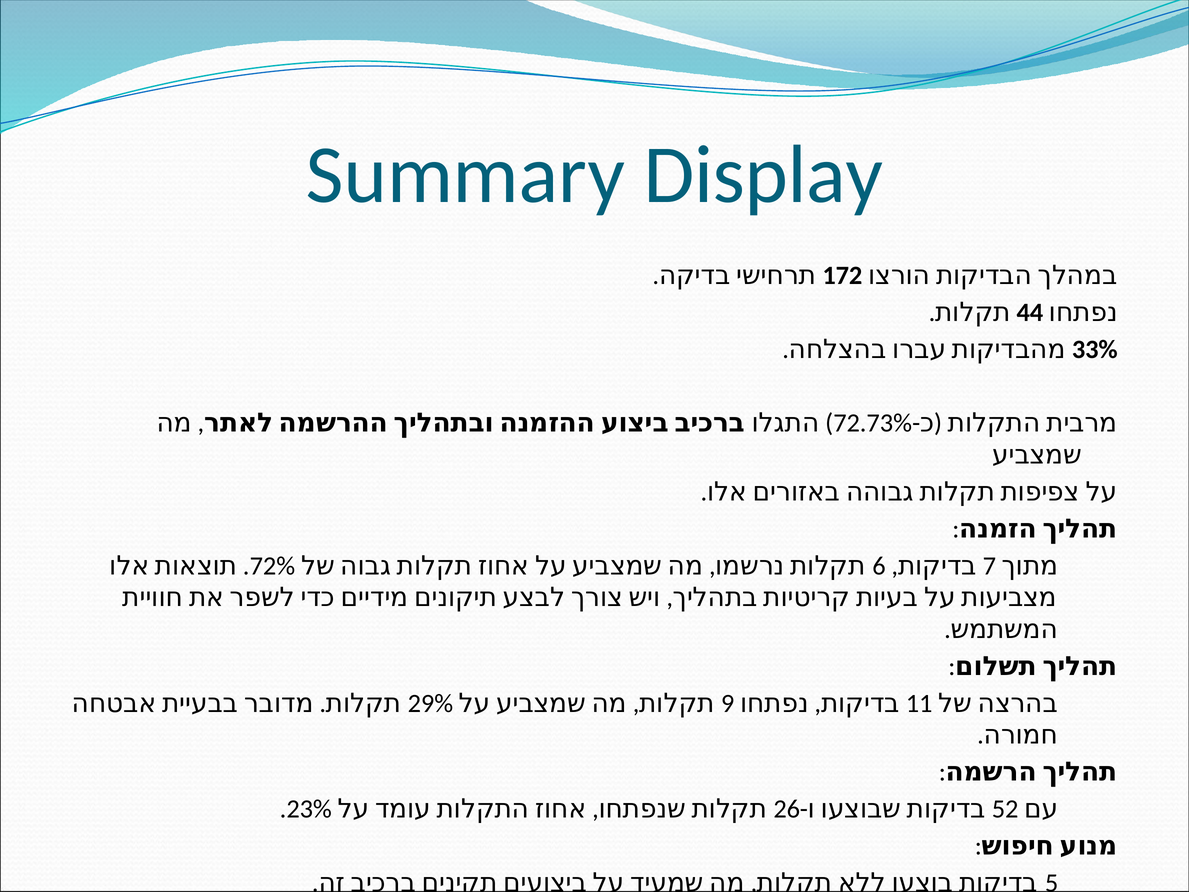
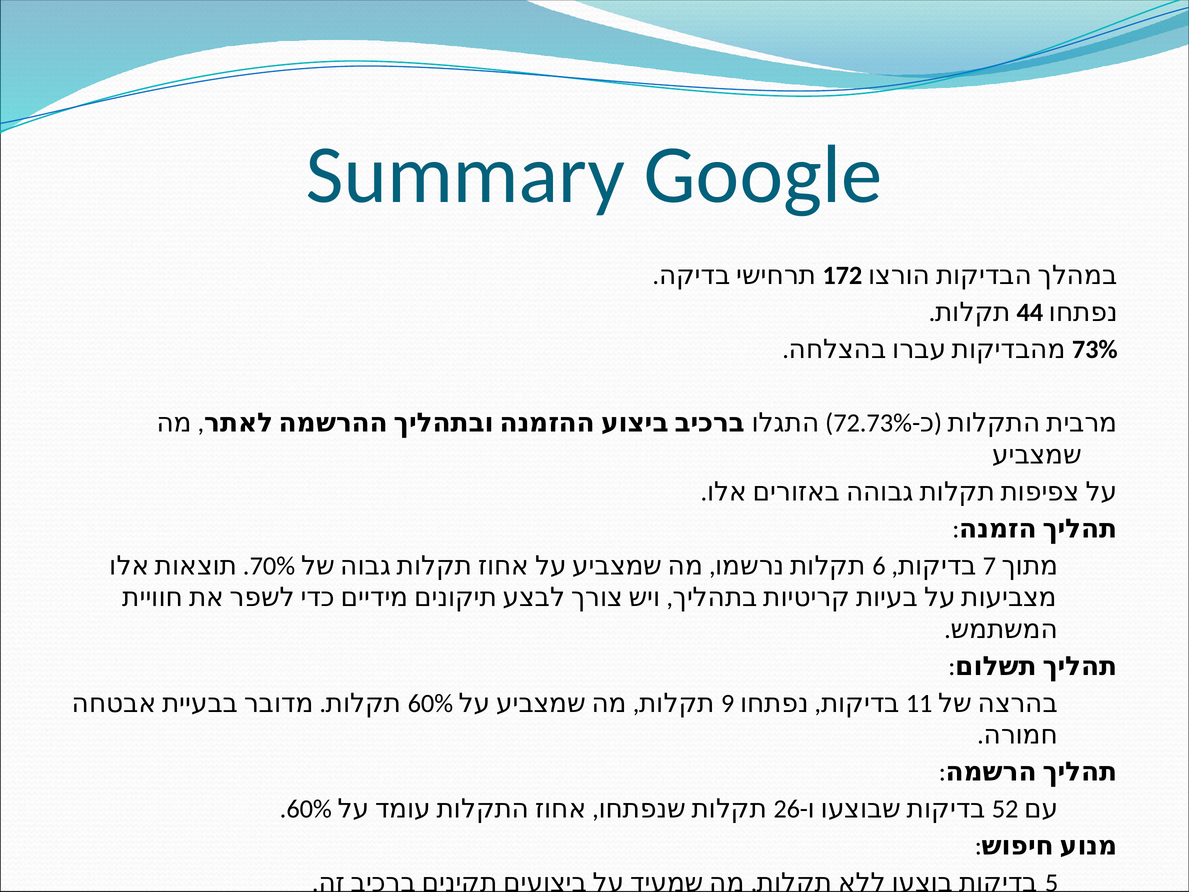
Display: Display -> Google
33%: 33% -> 73%
72%: 72% -> 70%
29% at (430, 703): 29% -> 60%
23% at (309, 809): 23% -> 60%
